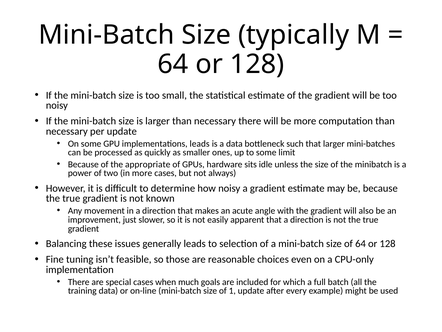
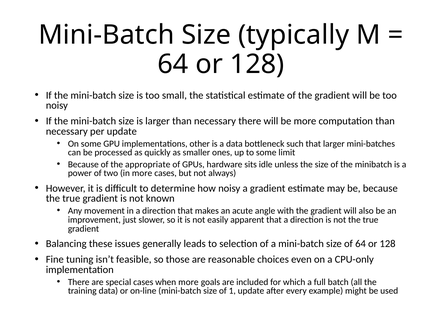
implementations leads: leads -> other
when much: much -> more
